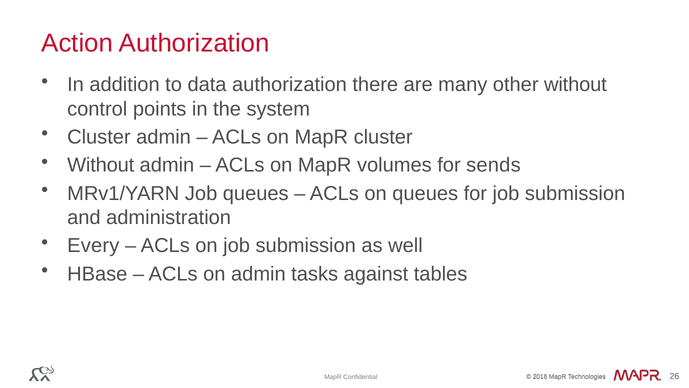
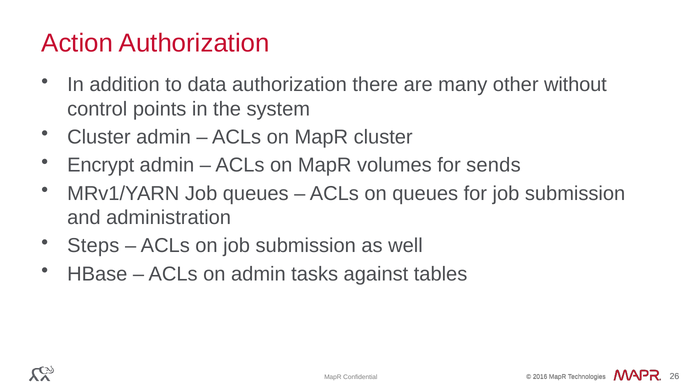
Without at (101, 165): Without -> Encrypt
Every: Every -> Steps
